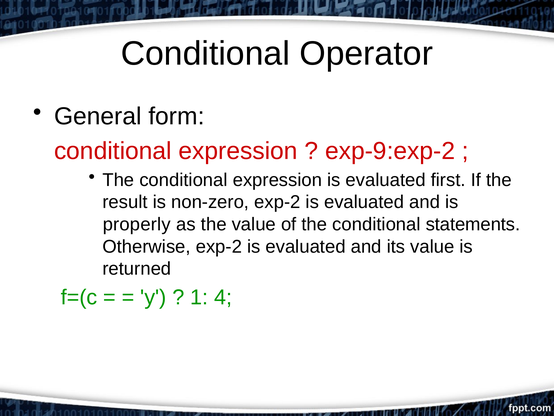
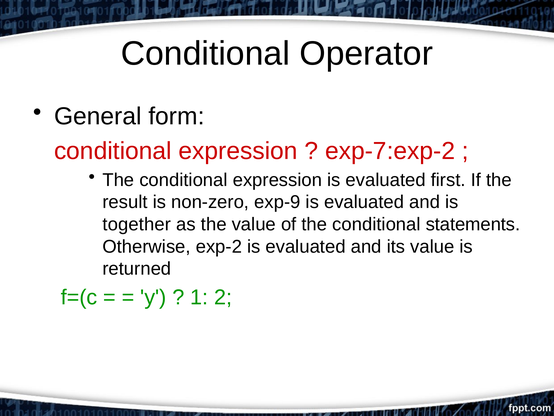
exp-9:exp-2: exp-9:exp-2 -> exp-7:exp-2
non-zero exp-2: exp-2 -> exp-9
properly: properly -> together
4: 4 -> 2
